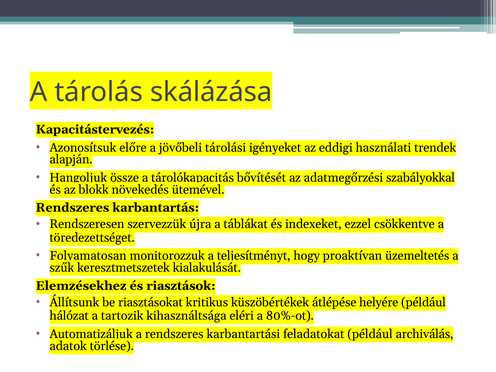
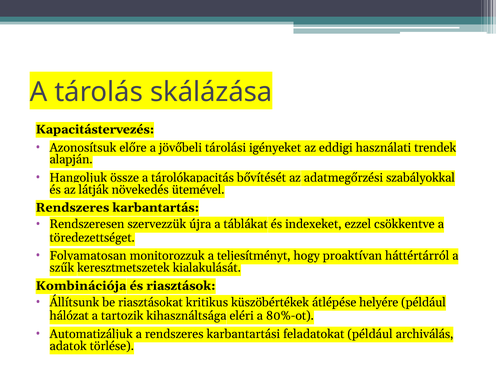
blokk: blokk -> látják
üzemeltetés: üzemeltetés -> háttértárról
Elemzésekhez: Elemzésekhez -> Kombinációja
